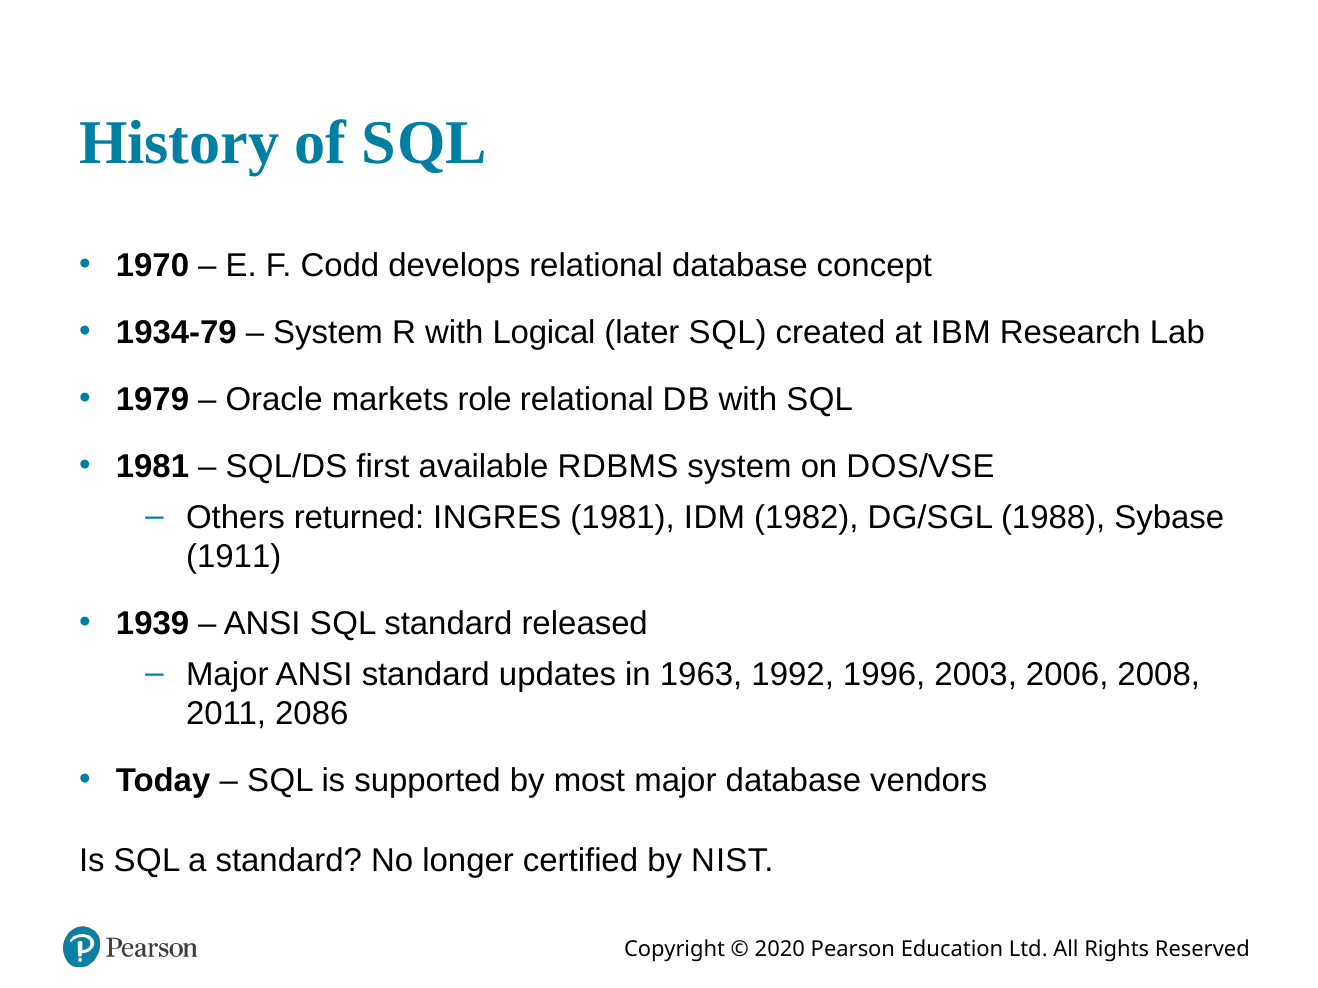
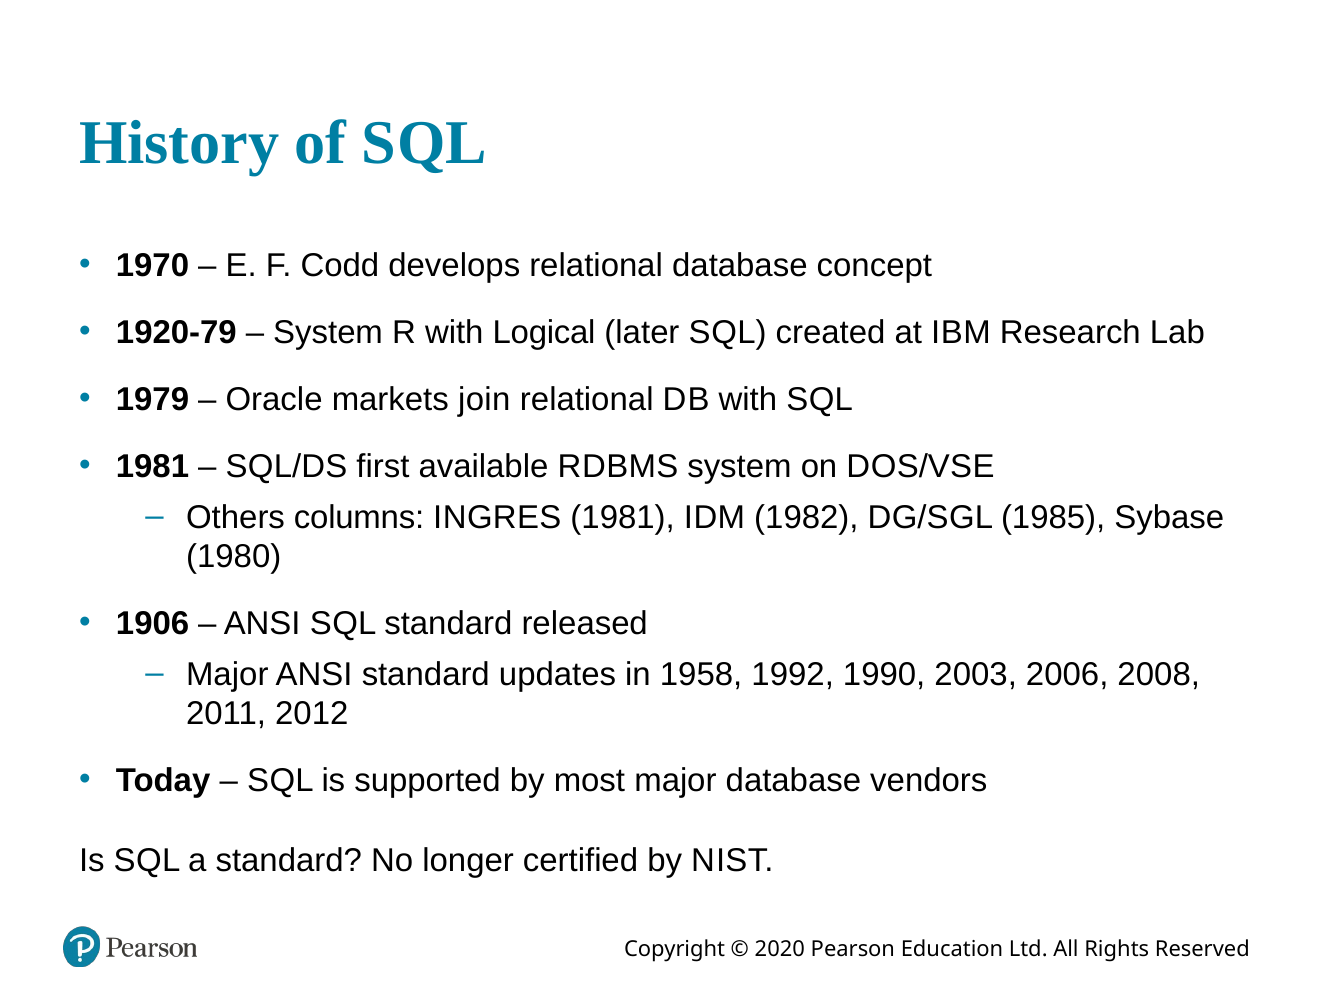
1934-79: 1934-79 -> 1920-79
role: role -> join
returned: returned -> columns
1988: 1988 -> 1985
1911: 1911 -> 1980
1939: 1939 -> 1906
1963: 1963 -> 1958
1996: 1996 -> 1990
2086: 2086 -> 2012
